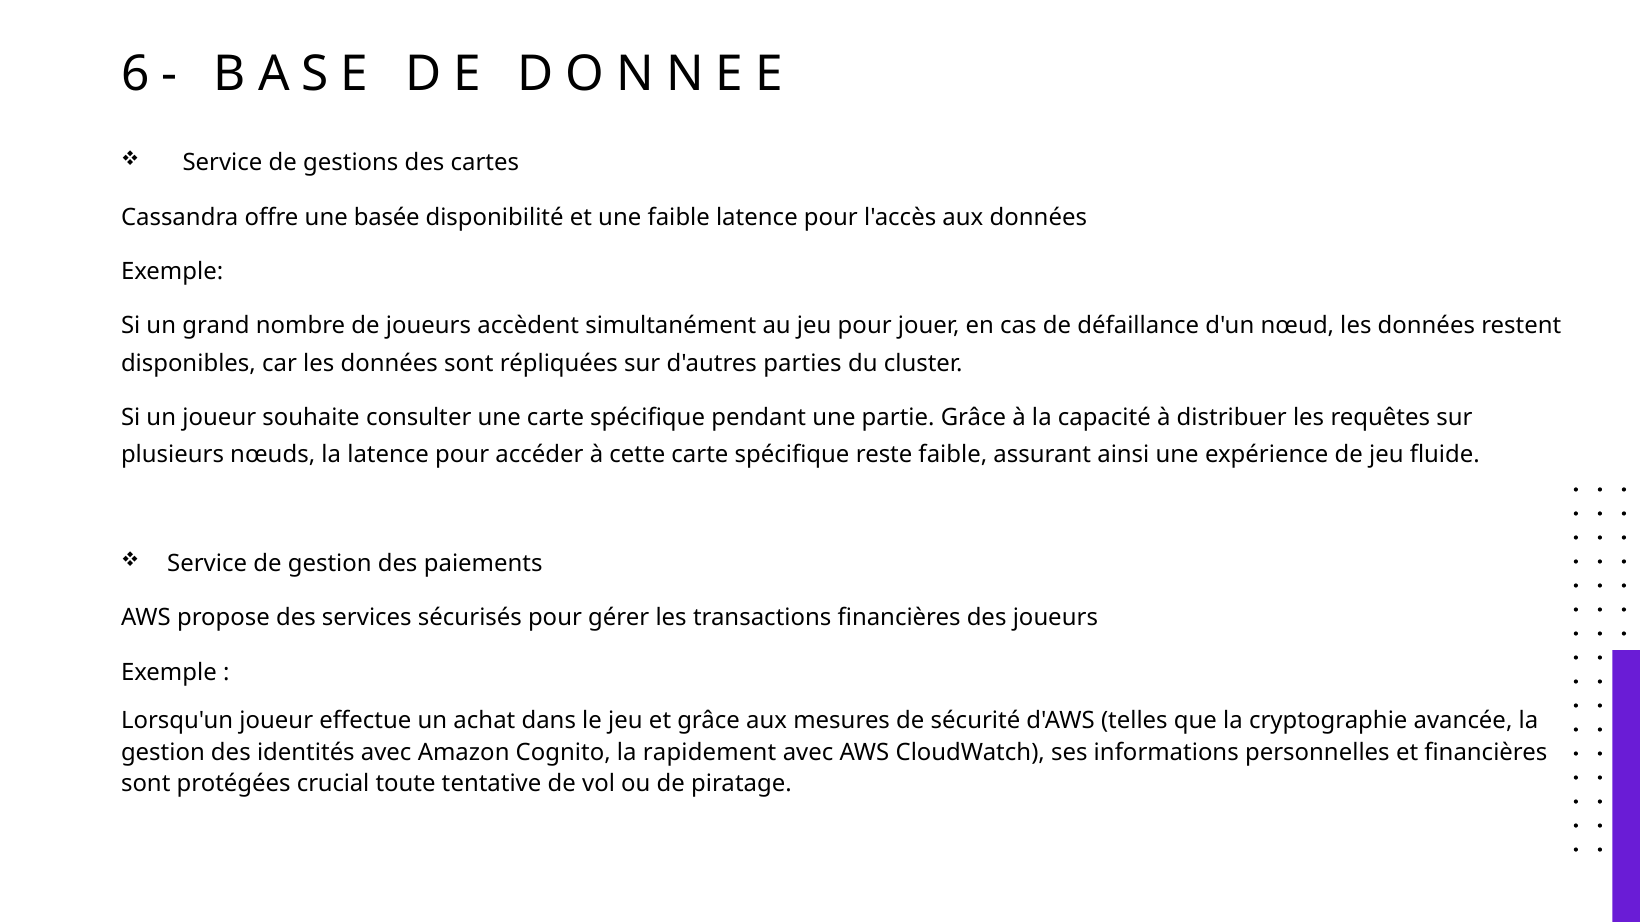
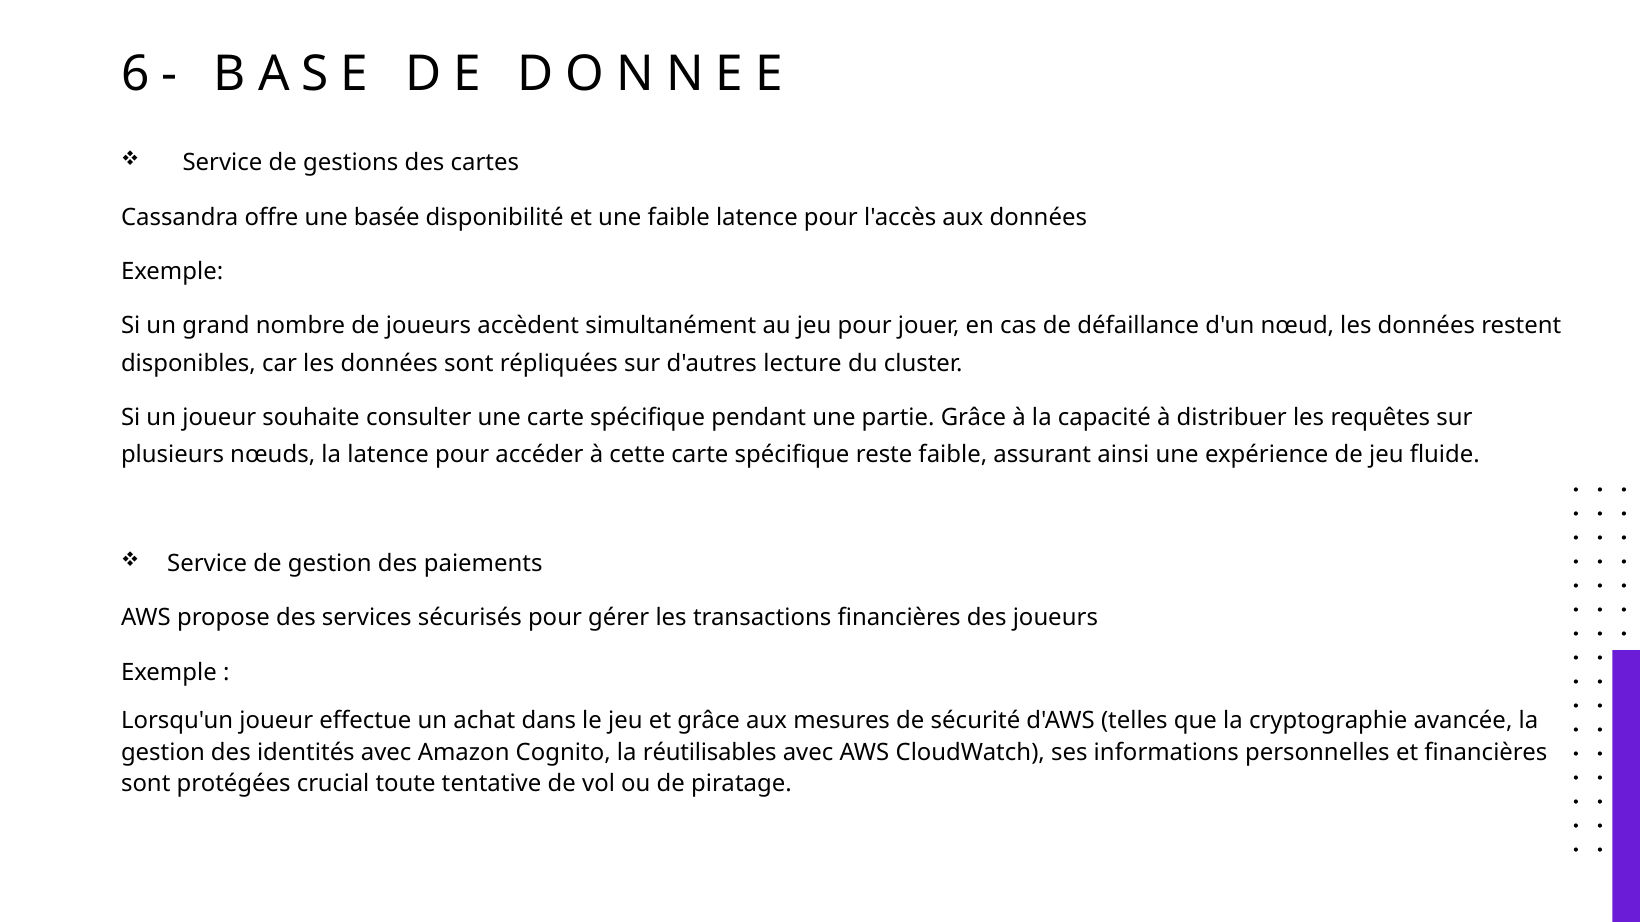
parties: parties -> lecture
rapidement: rapidement -> réutilisables
